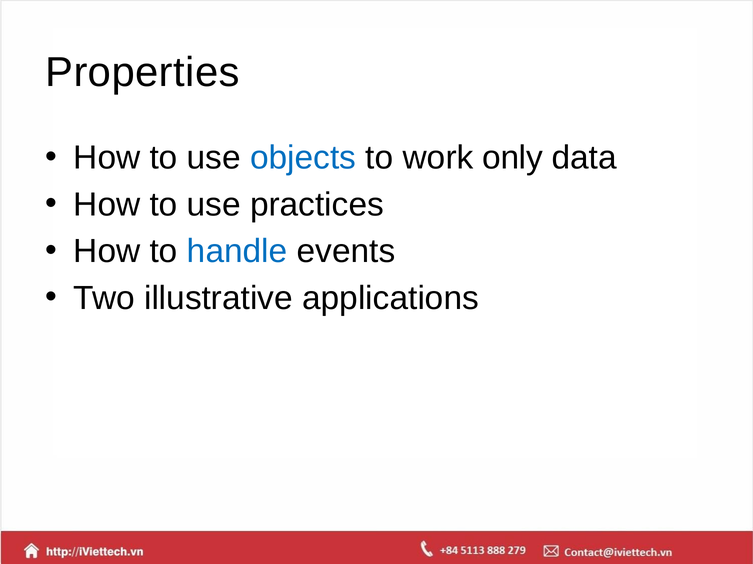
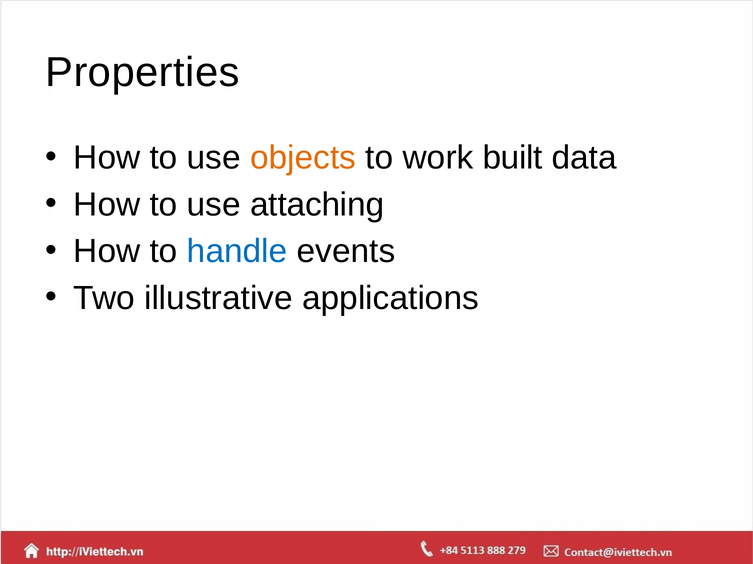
objects colour: blue -> orange
only: only -> built
practices: practices -> attaching
